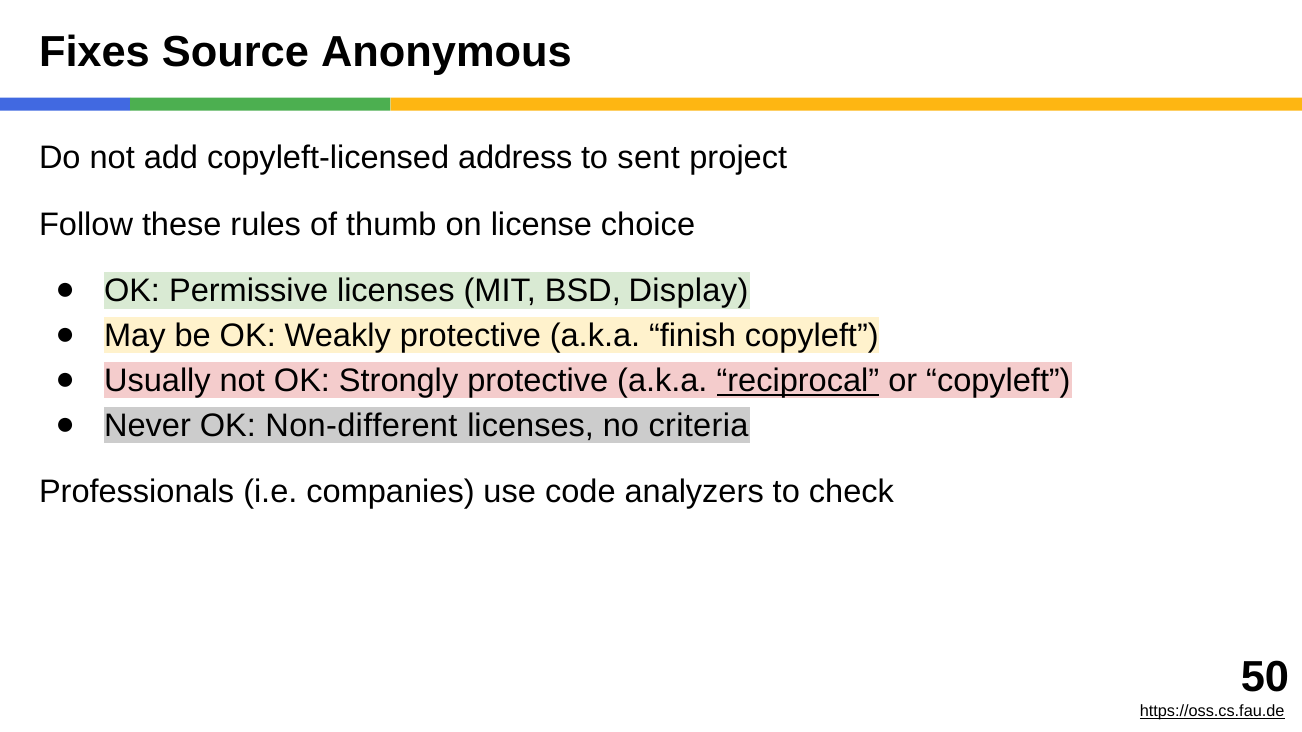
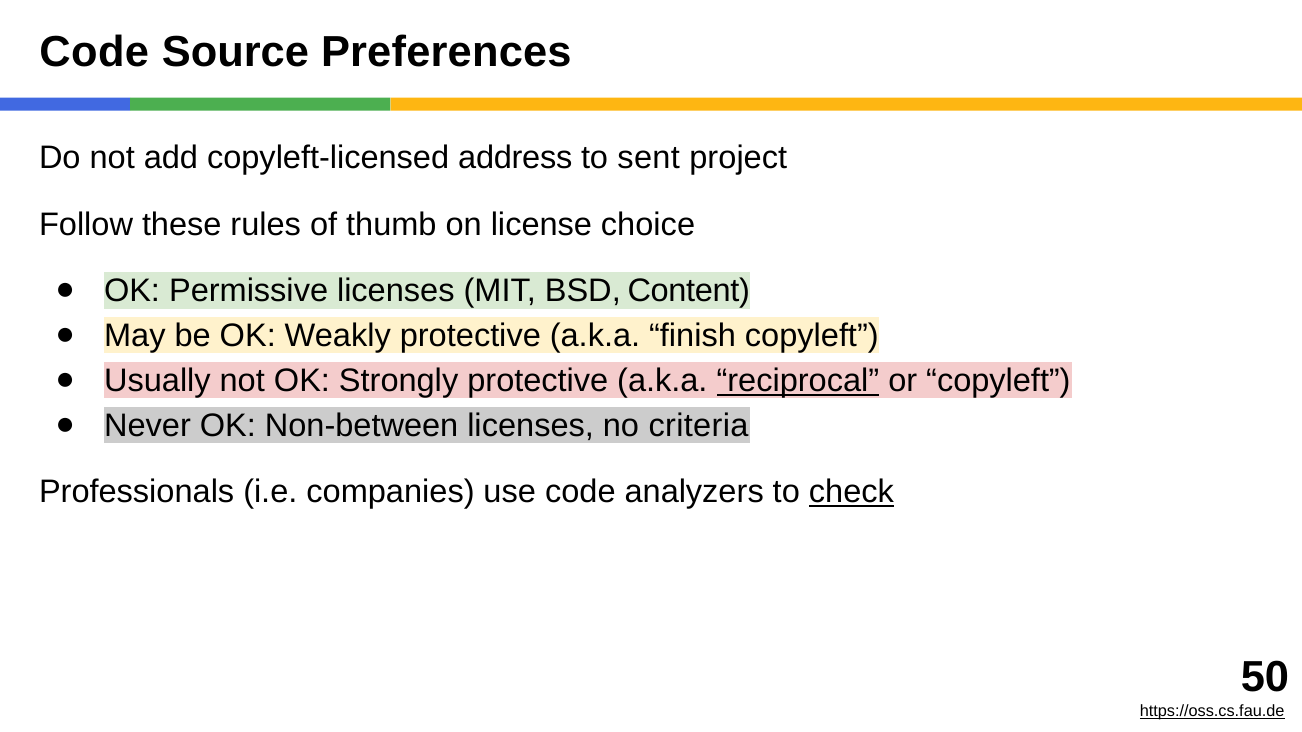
Fixes at (94, 52): Fixes -> Code
Anonymous: Anonymous -> Preferences
Display: Display -> Content
Non-different: Non-different -> Non-between
check underline: none -> present
